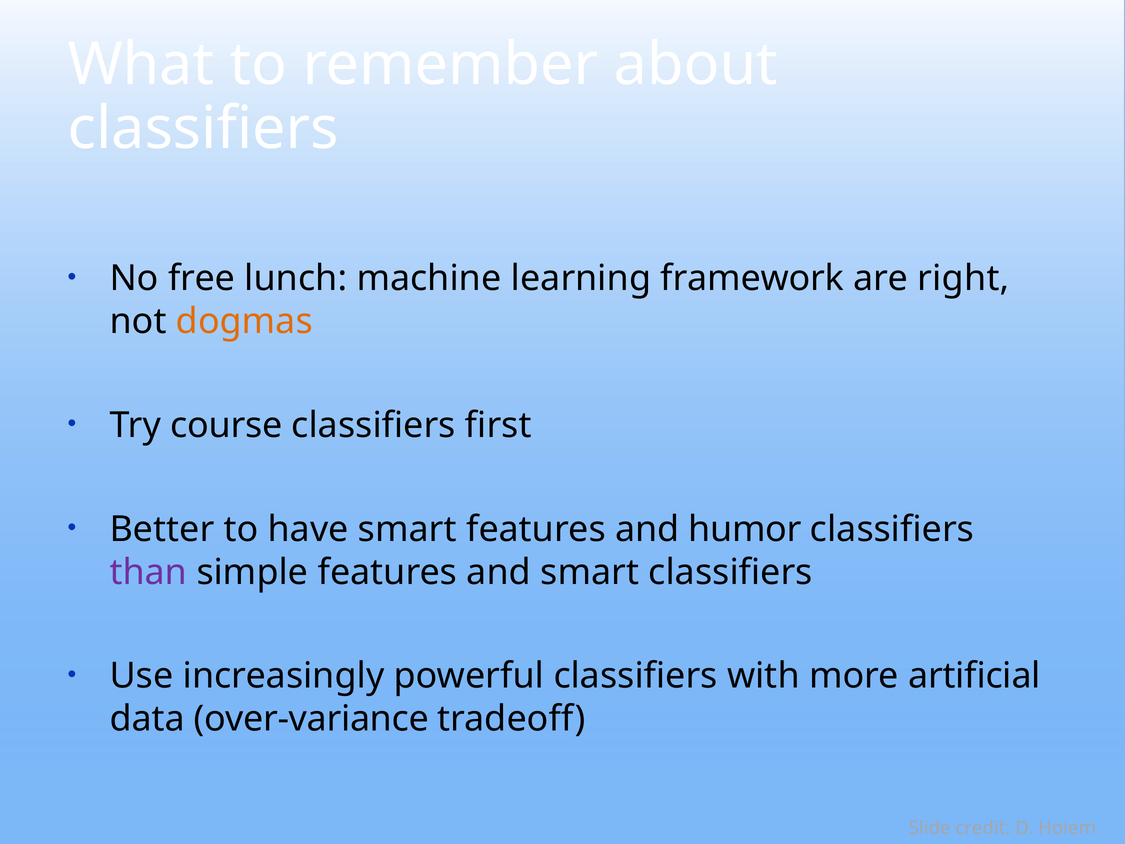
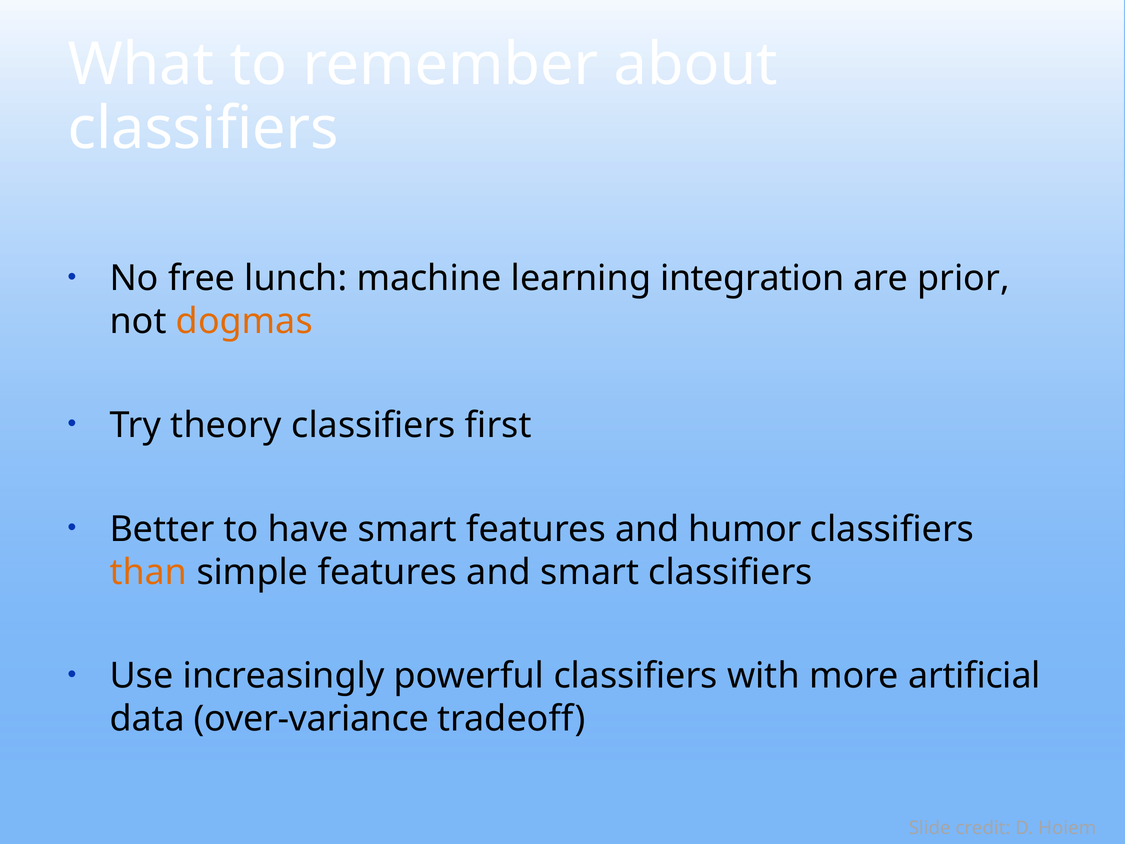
framework: framework -> integration
right: right -> prior
course: course -> theory
than colour: purple -> orange
